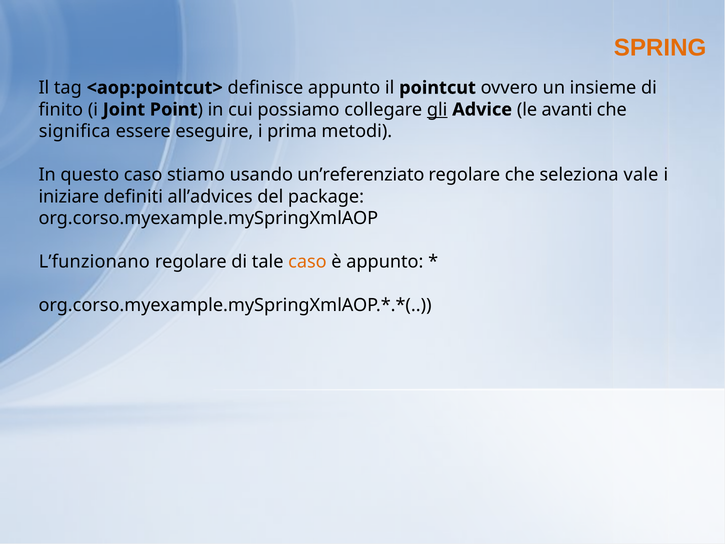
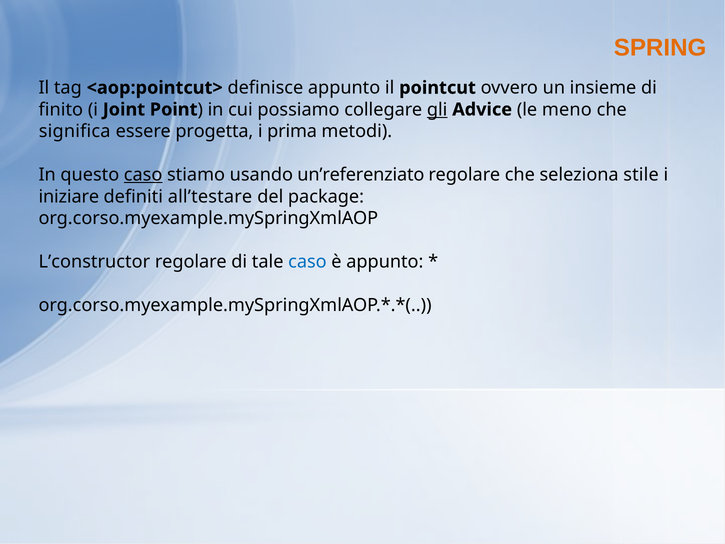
avanti: avanti -> meno
eseguire: eseguire -> progetta
caso at (143, 175) underline: none -> present
vale: vale -> stile
all’advices: all’advices -> all’testare
L’funzionano: L’funzionano -> L’constructor
caso at (307, 262) colour: orange -> blue
